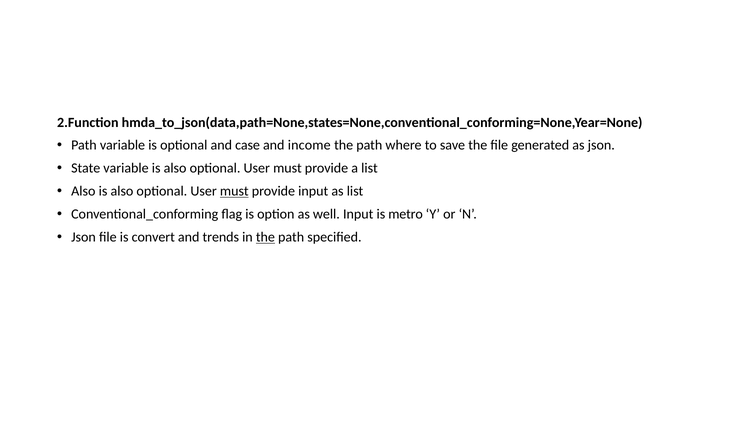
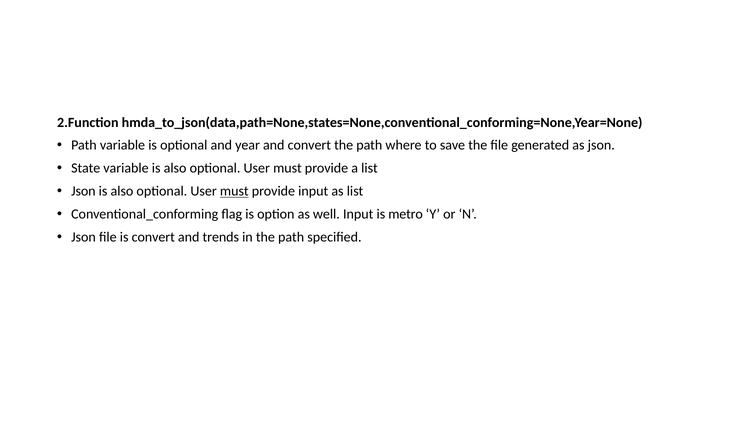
case: case -> year
and income: income -> convert
Also at (83, 191): Also -> Json
the at (265, 237) underline: present -> none
